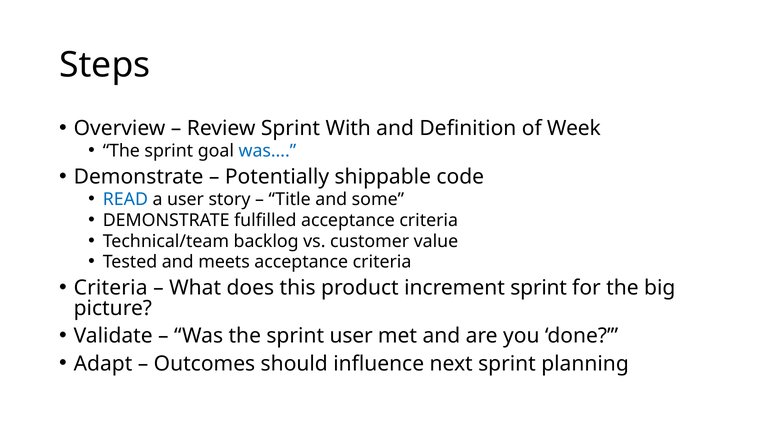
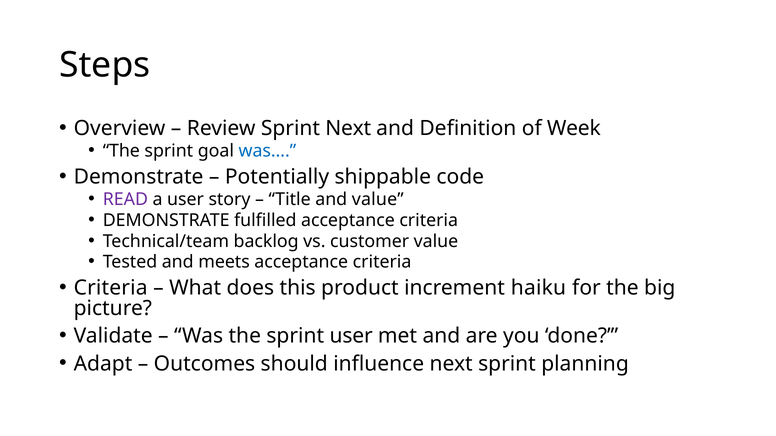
Sprint With: With -> Next
READ colour: blue -> purple
and some: some -> value
increment sprint: sprint -> haiku
